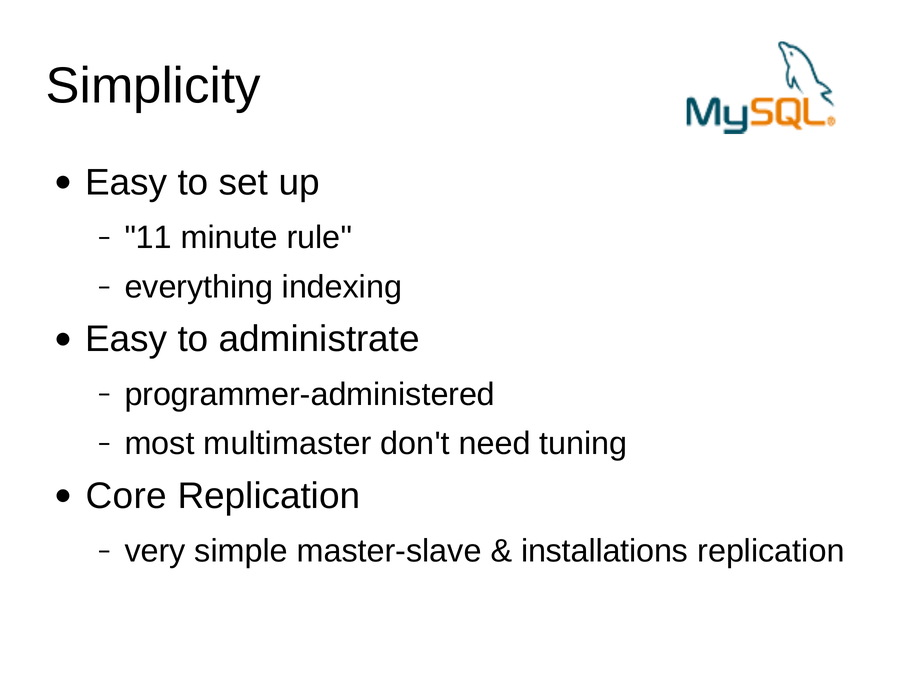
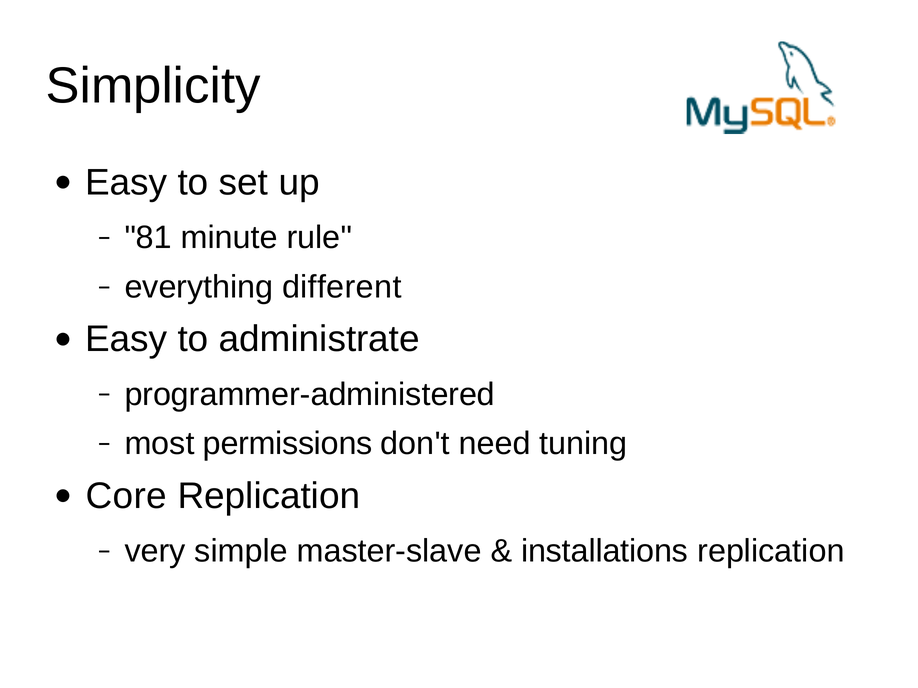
11: 11 -> 81
indexing: indexing -> different
multimaster: multimaster -> permissions
